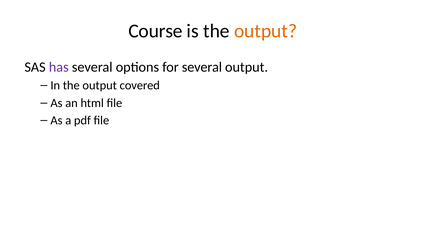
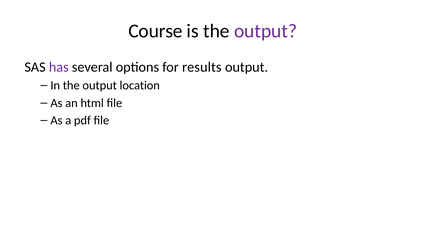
output at (266, 31) colour: orange -> purple
for several: several -> results
covered: covered -> location
